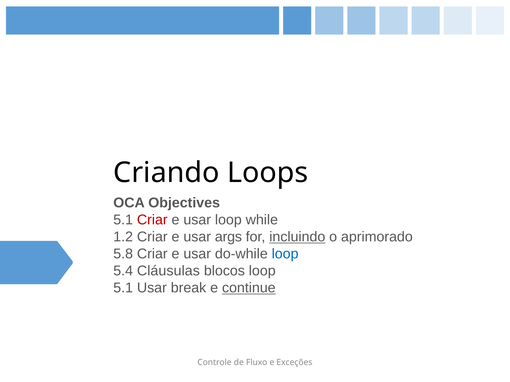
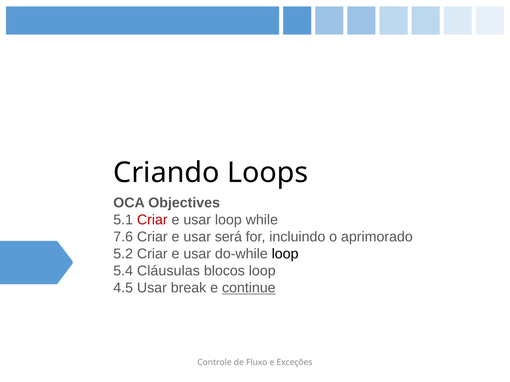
1.2: 1.2 -> 7.6
args: args -> será
incluindo underline: present -> none
5.8: 5.8 -> 5.2
loop at (285, 254) colour: blue -> black
5.1 at (123, 288): 5.1 -> 4.5
